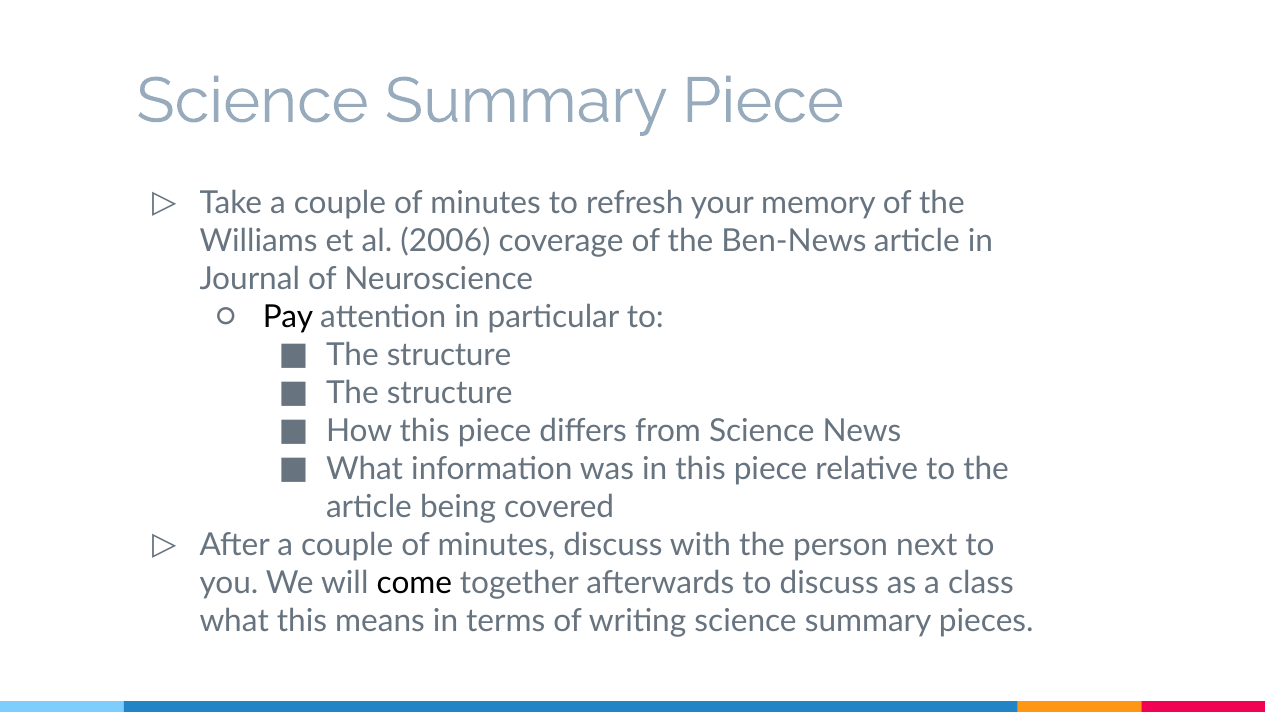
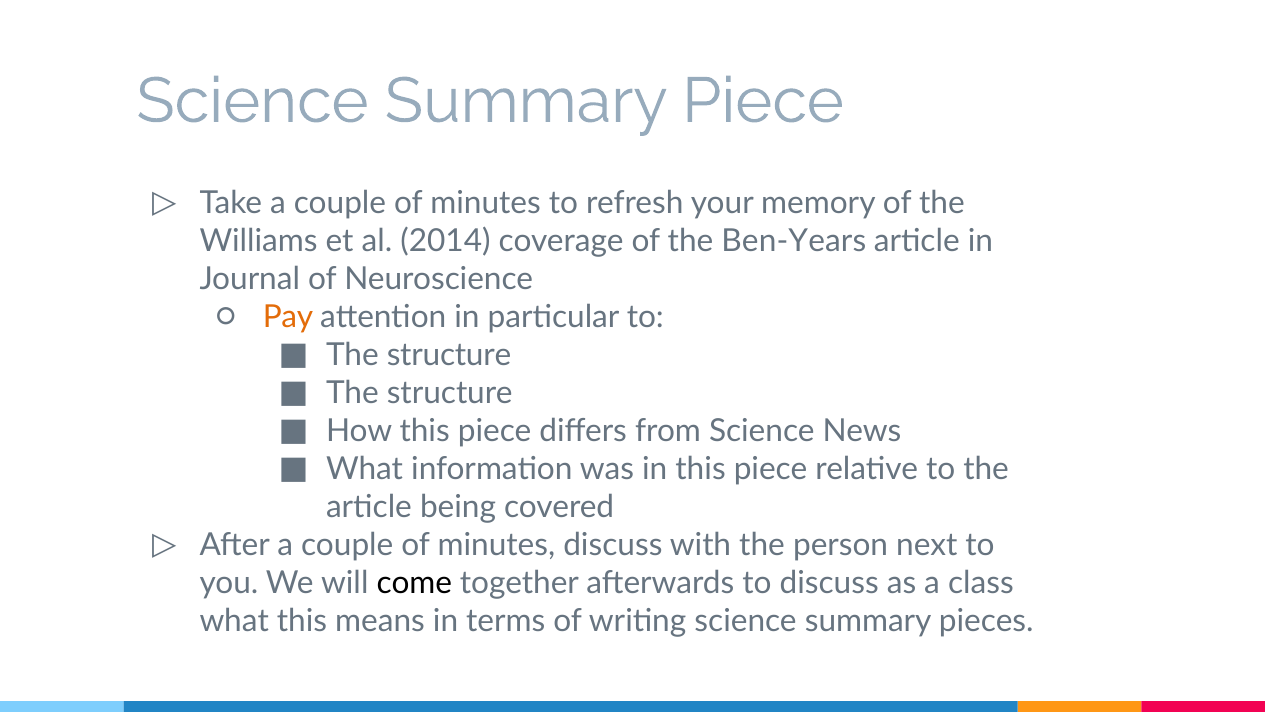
2006: 2006 -> 2014
Ben-News: Ben-News -> Ben-Years
Pay colour: black -> orange
